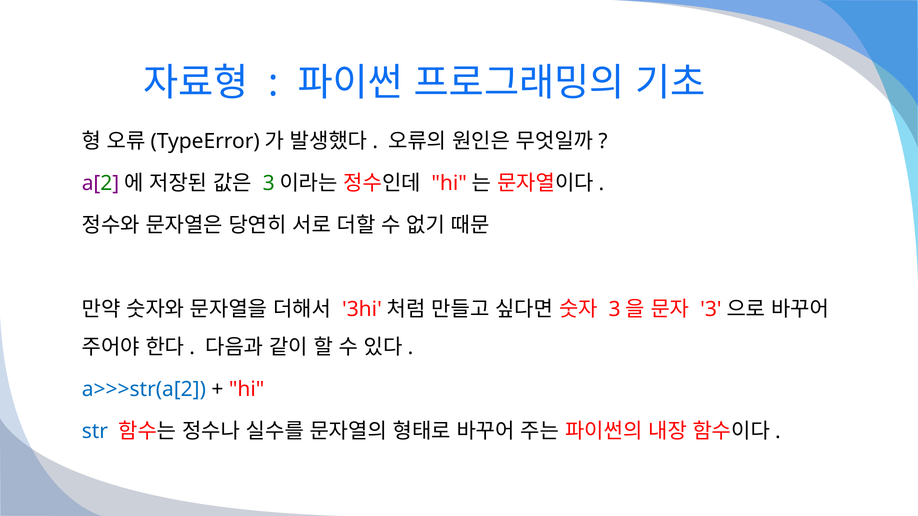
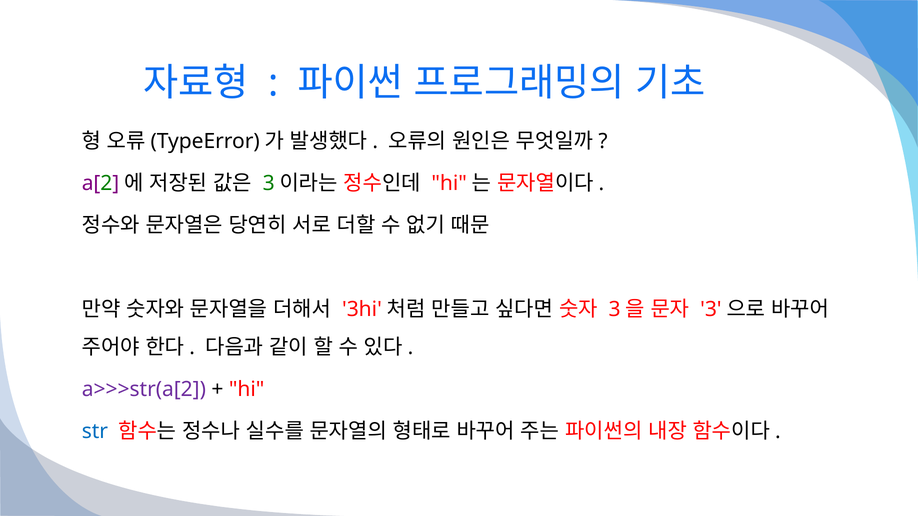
a>>>str(a[2 colour: blue -> purple
